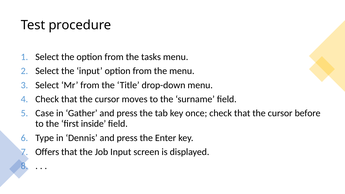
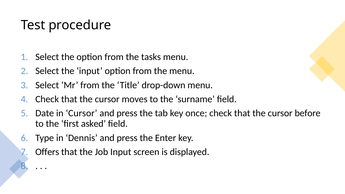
Case: Case -> Date
in Gather: Gather -> Cursor
inside: inside -> asked
